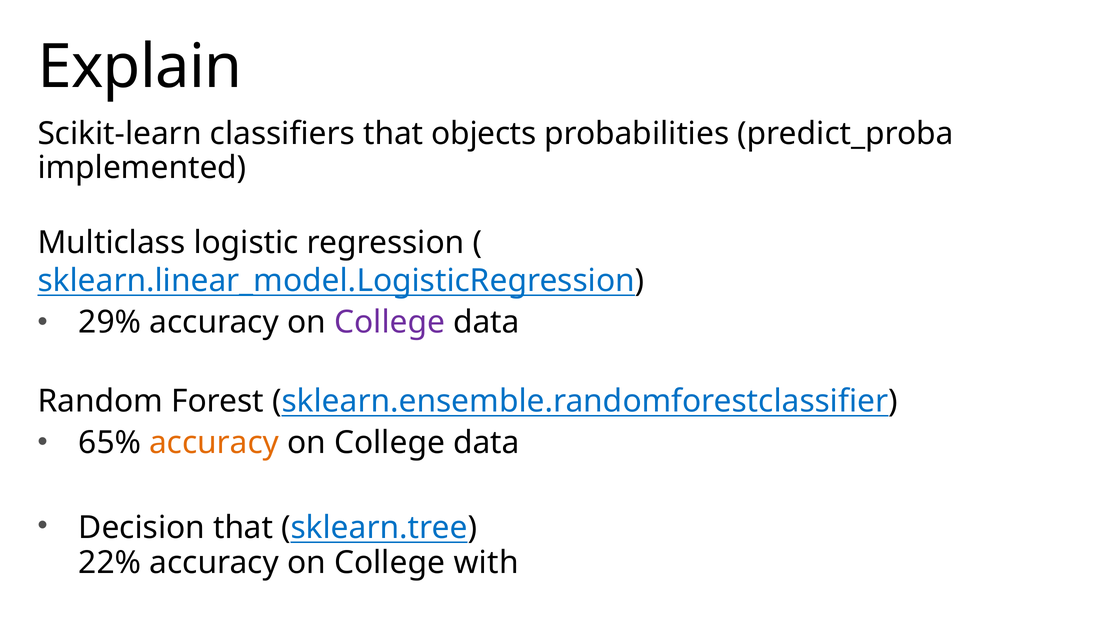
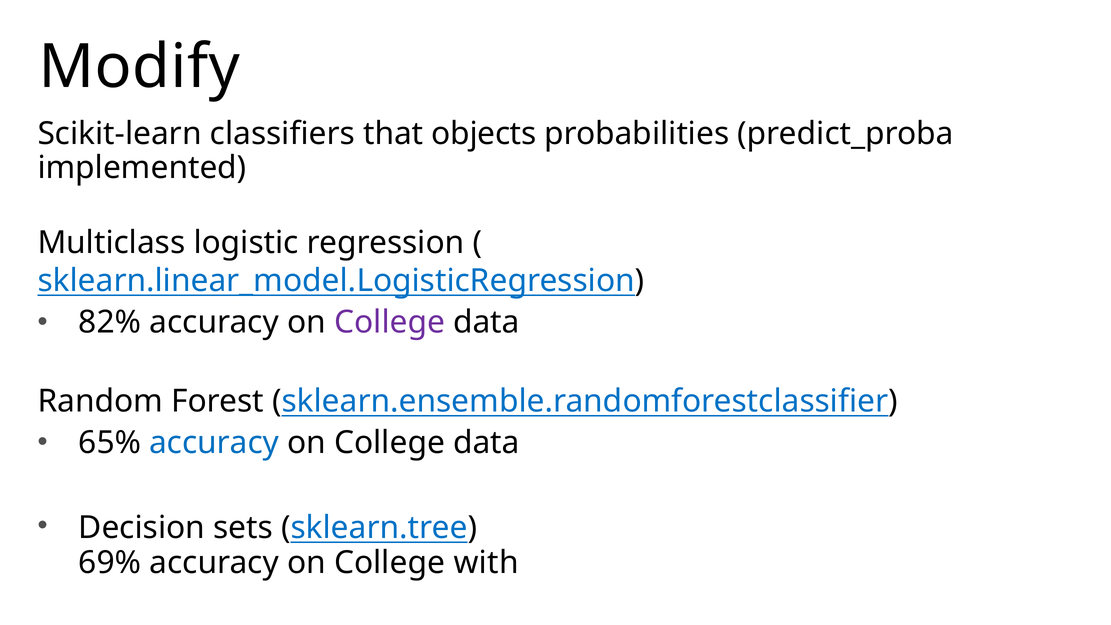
Explain: Explain -> Modify
29%: 29% -> 82%
accuracy at (214, 443) colour: orange -> blue
Decision that: that -> sets
22%: 22% -> 69%
